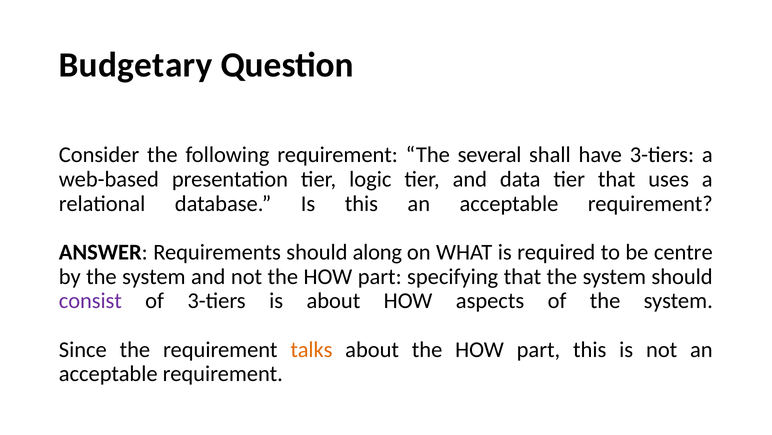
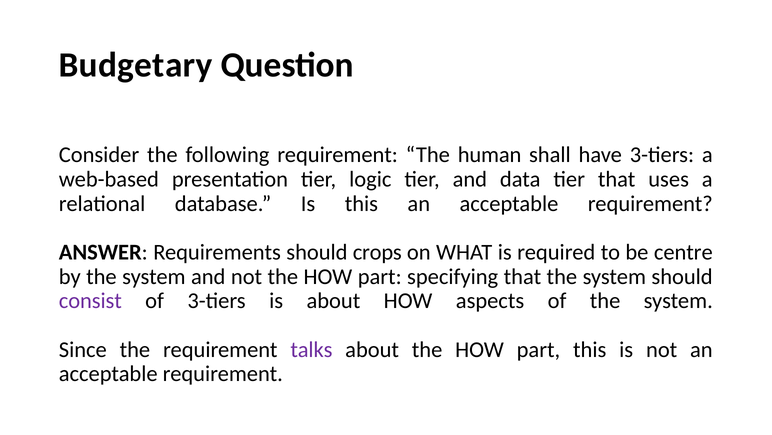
several: several -> human
along: along -> crops
talks colour: orange -> purple
